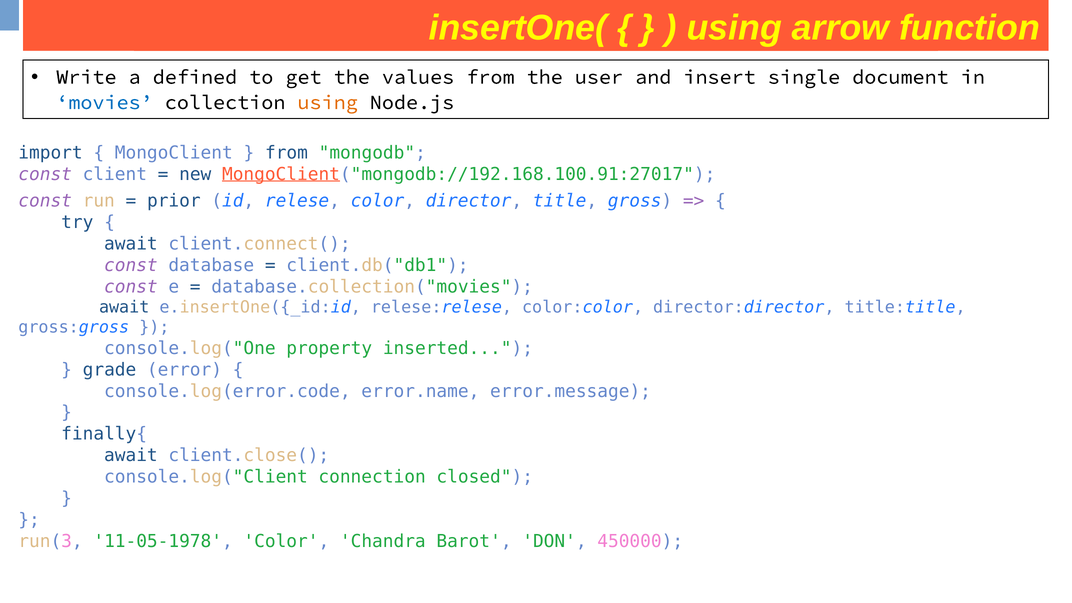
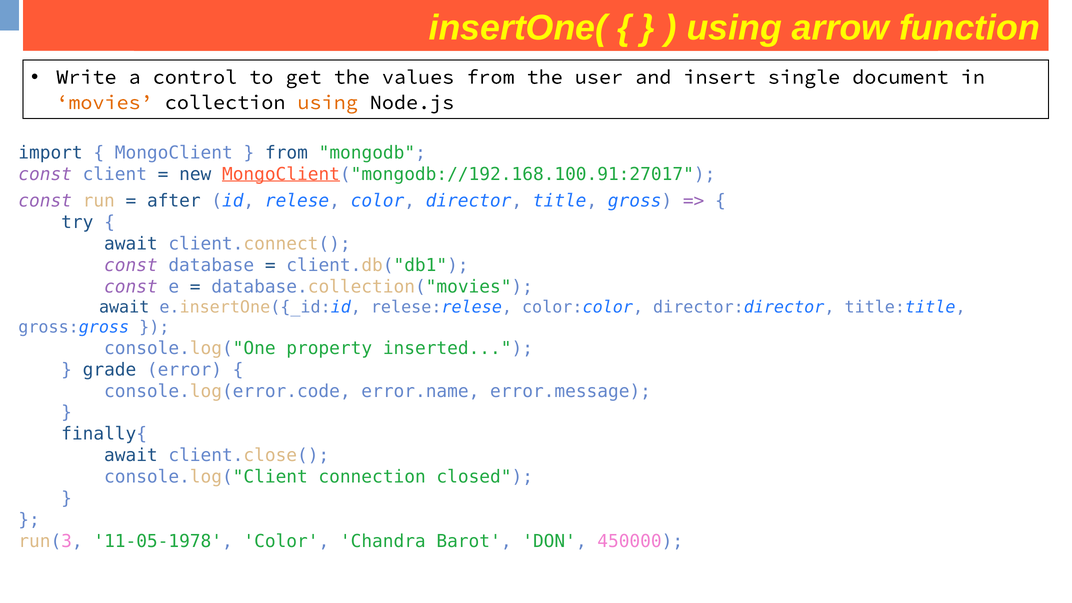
defined: defined -> control
movies at (105, 102) colour: blue -> orange
prior: prior -> after
